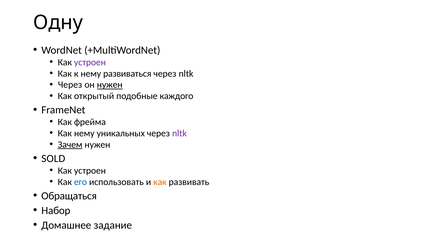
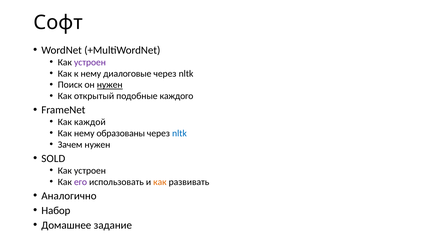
Одну: Одну -> Софт
развиваться: развиваться -> диалоговые
Через at (70, 85): Через -> Поиск
фрейма: фрейма -> каждой
уникальных: уникальных -> образованы
nltk at (179, 133) colour: purple -> blue
Зачем underline: present -> none
его colour: blue -> purple
Обращаться: Обращаться -> Аналогично
